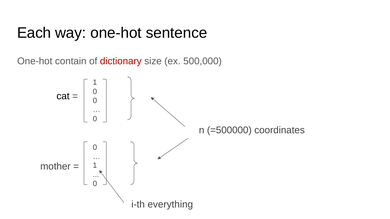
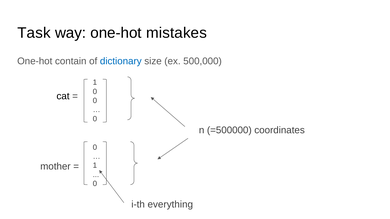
Each: Each -> Task
sentence: sentence -> mistakes
dictionary colour: red -> blue
